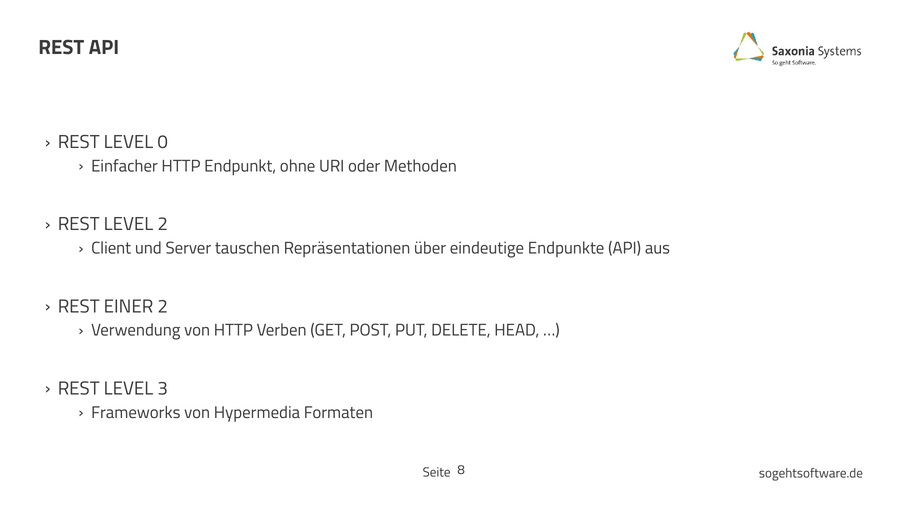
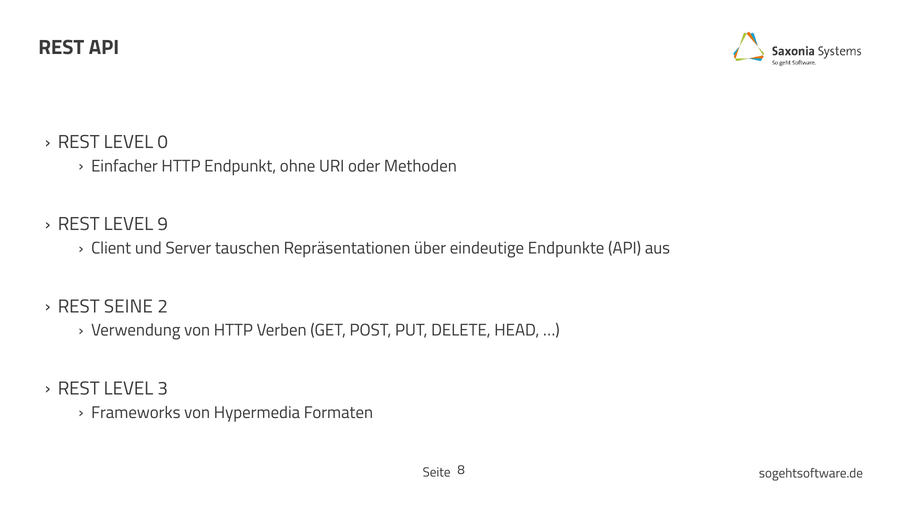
LEVEL 2: 2 -> 9
EINER: EINER -> SEINE
